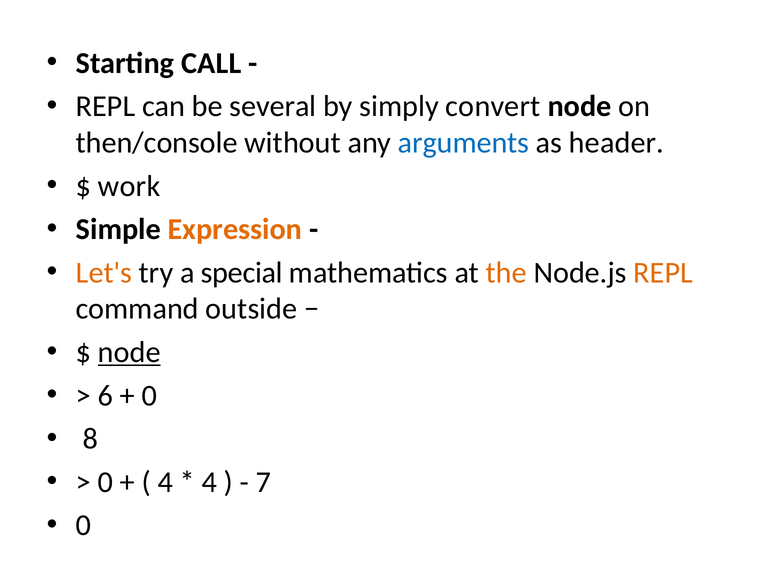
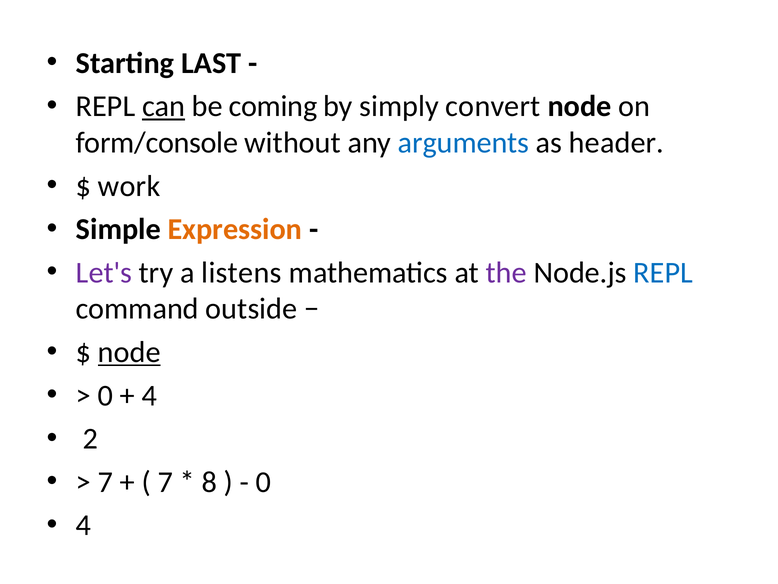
CALL: CALL -> LAST
can underline: none -> present
several: several -> coming
then/console: then/console -> form/console
Let's colour: orange -> purple
special: special -> listens
the colour: orange -> purple
REPL at (663, 272) colour: orange -> blue
6 at (105, 395): 6 -> 0
0 at (149, 395): 0 -> 4
8: 8 -> 2
0 at (105, 482): 0 -> 7
4 at (165, 482): 4 -> 7
4 at (209, 482): 4 -> 8
7 at (263, 482): 7 -> 0
0 at (84, 525): 0 -> 4
